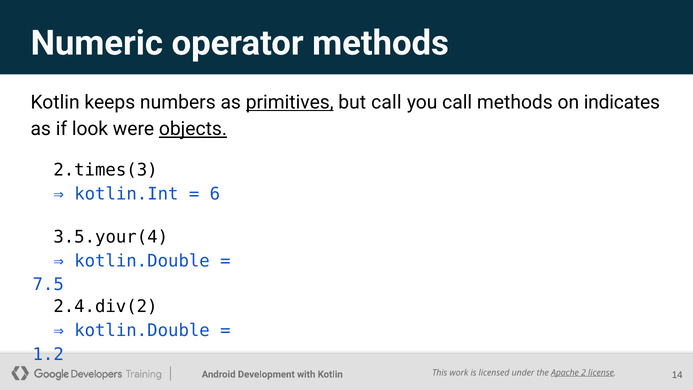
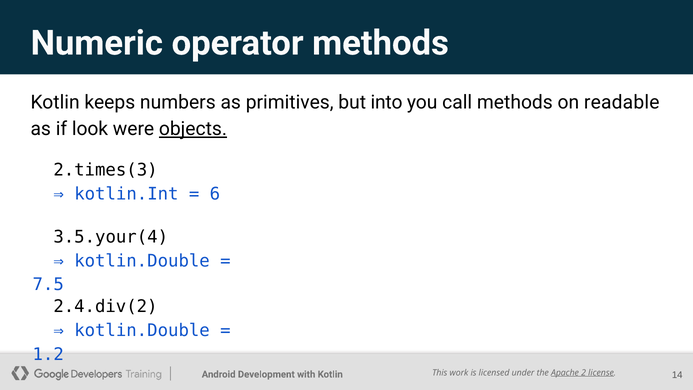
primitives underline: present -> none
but call: call -> into
indicates: indicates -> readable
